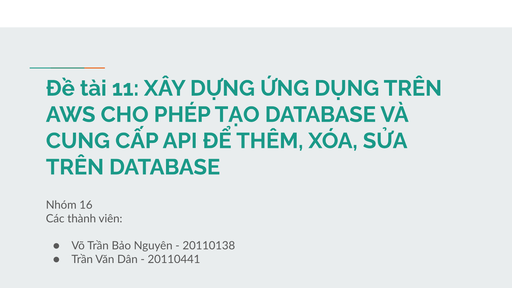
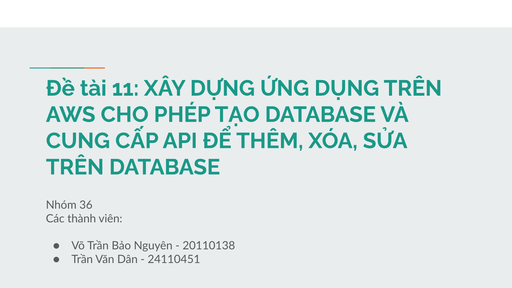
16: 16 -> 36
20110441: 20110441 -> 24110451
